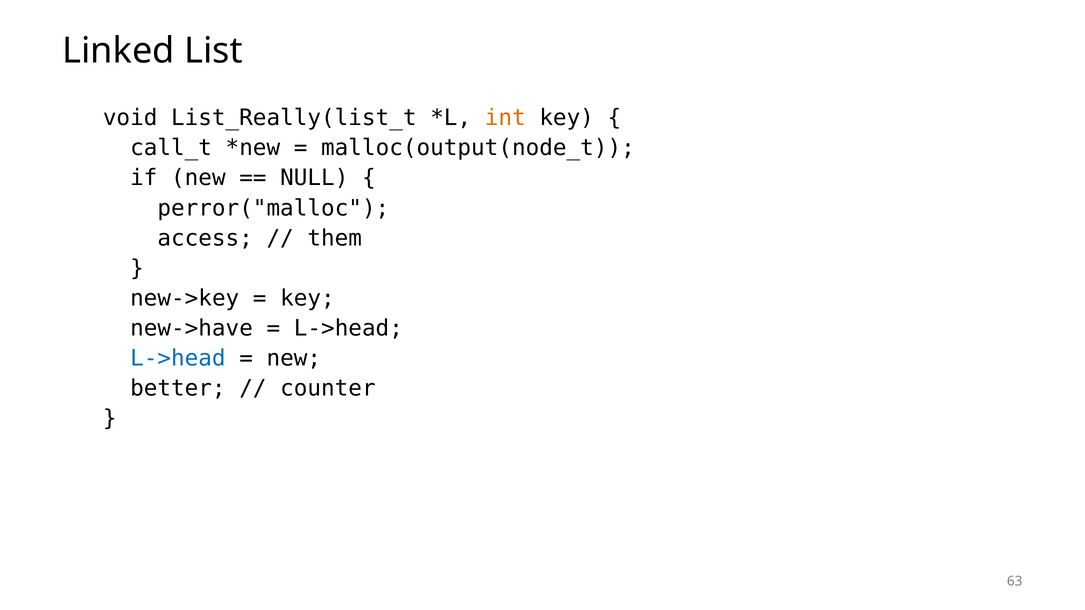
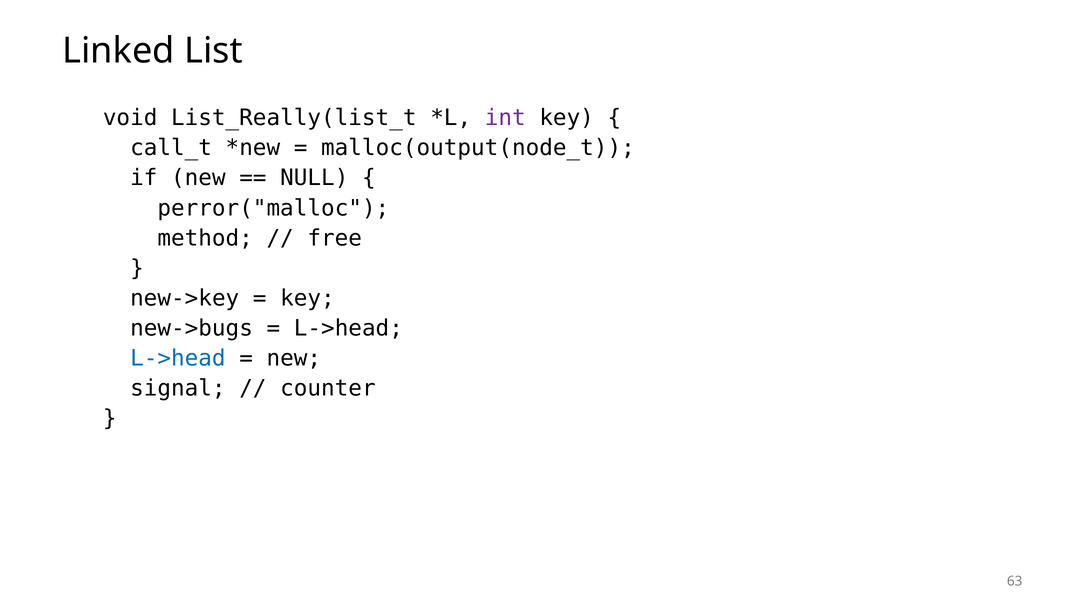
int colour: orange -> purple
access: access -> method
them: them -> free
new->have: new->have -> new->bugs
better: better -> signal
